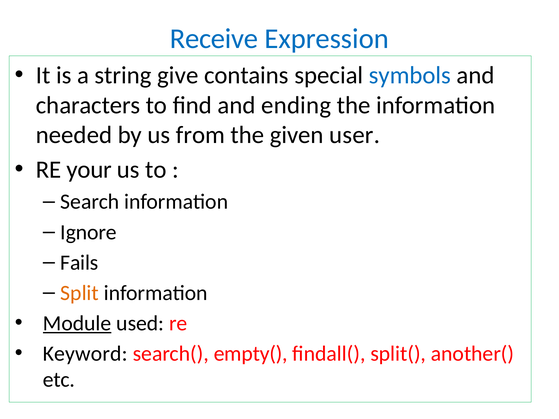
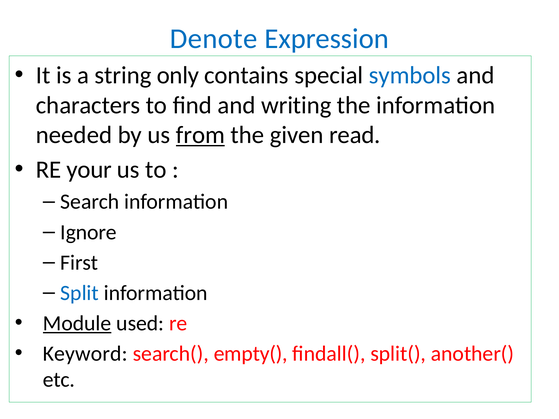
Receive: Receive -> Denote
give: give -> only
ending: ending -> writing
from underline: none -> present
user: user -> read
Fails: Fails -> First
Split colour: orange -> blue
